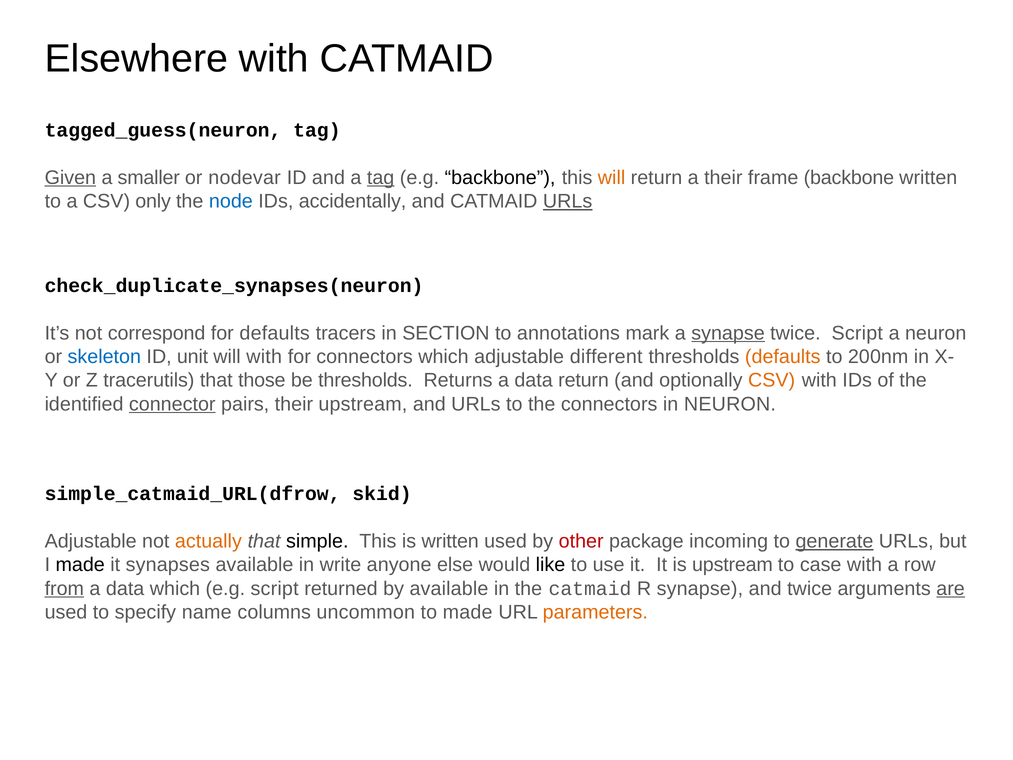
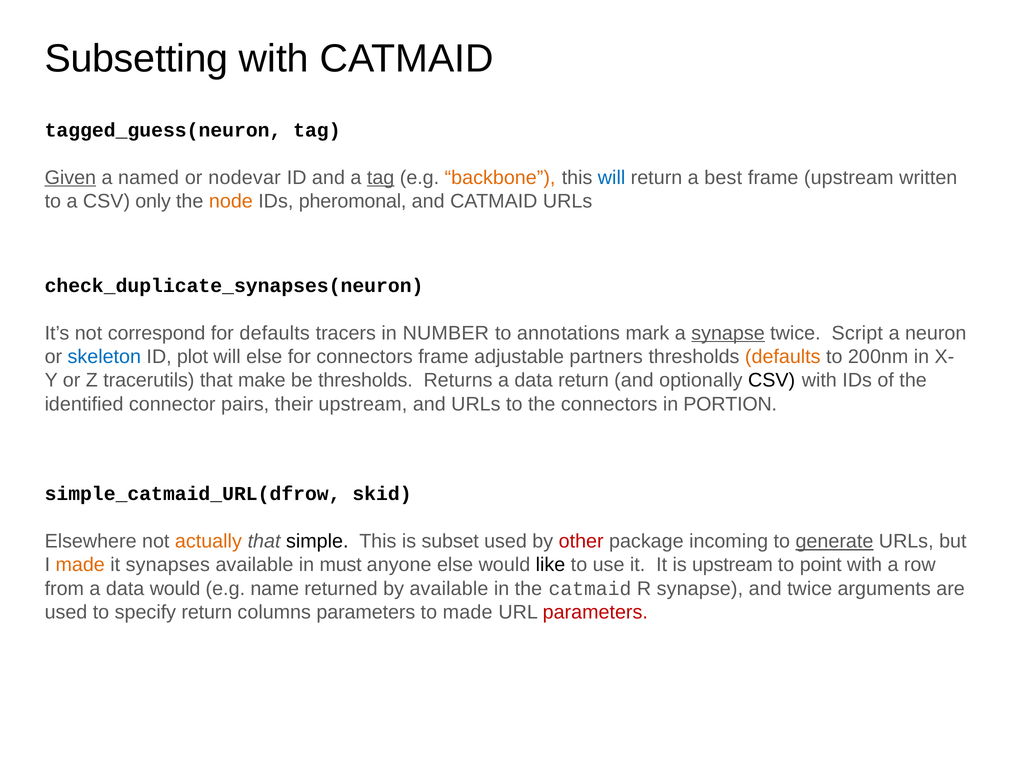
Elsewhere: Elsewhere -> Subsetting
smaller: smaller -> named
backbone at (500, 178) colour: black -> orange
will at (612, 178) colour: orange -> blue
a their: their -> best
frame backbone: backbone -> upstream
node colour: blue -> orange
accidentally: accidentally -> pheromonal
URLs at (568, 201) underline: present -> none
SECTION: SECTION -> NUMBER
unit: unit -> plot
will with: with -> else
connectors which: which -> frame
different: different -> partners
those: those -> make
CSV at (772, 380) colour: orange -> black
connector underline: present -> none
in NEURON: NEURON -> PORTION
Adjustable at (91, 541): Adjustable -> Elsewhere
is written: written -> subset
made at (80, 565) colour: black -> orange
write: write -> must
case: case -> point
from underline: present -> none
data which: which -> would
e.g script: script -> name
are underline: present -> none
specify name: name -> return
columns uncommon: uncommon -> parameters
parameters at (595, 612) colour: orange -> red
